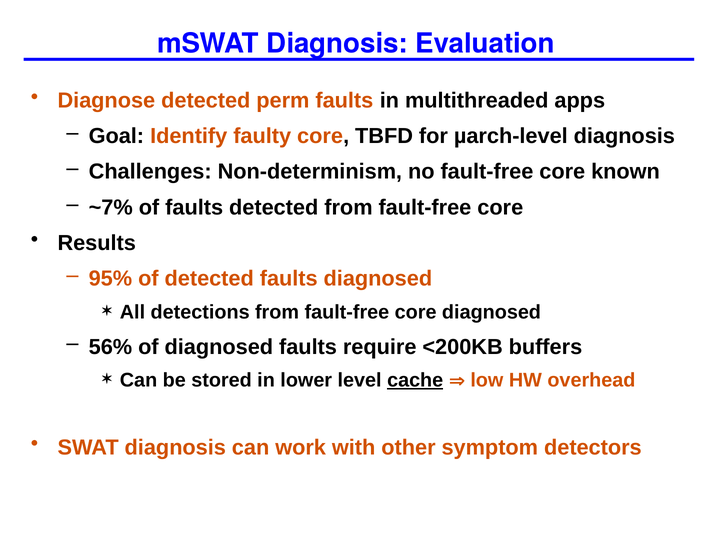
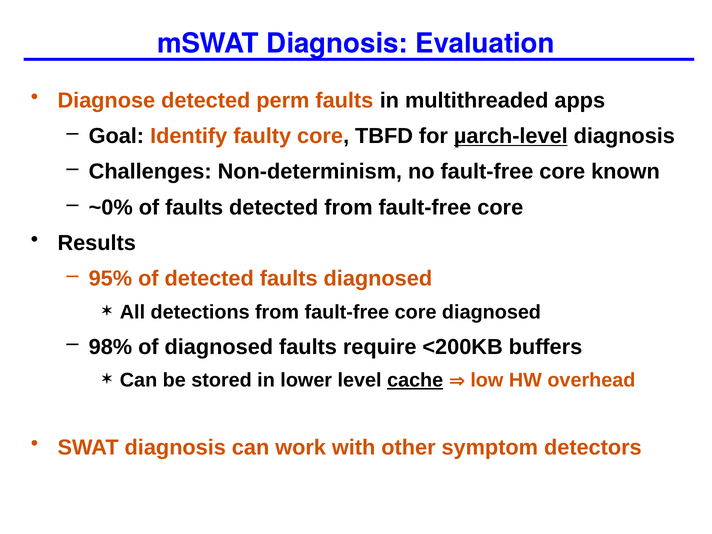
µarch-level underline: none -> present
~7%: ~7% -> ~0%
56%: 56% -> 98%
